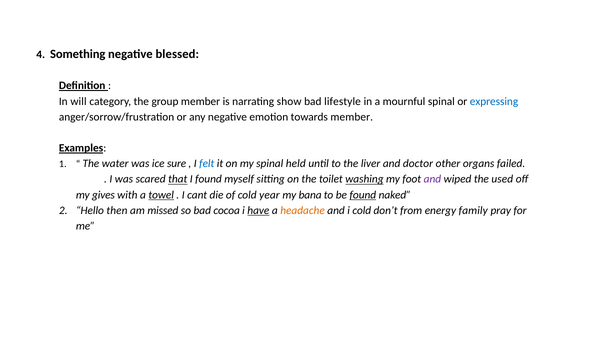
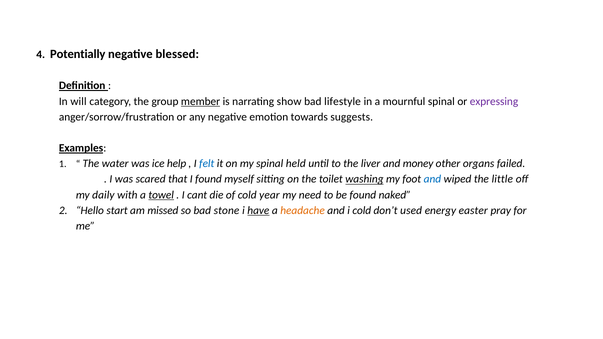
Something: Something -> Potentially
member at (201, 101) underline: none -> present
expressing colour: blue -> purple
towards member: member -> suggests
sure: sure -> help
doctor: doctor -> money
that underline: present -> none
and at (432, 179) colour: purple -> blue
used: used -> little
gives: gives -> daily
bana: bana -> need
found at (363, 195) underline: present -> none
then: then -> start
cocoa: cocoa -> stone
from: from -> used
family: family -> easter
